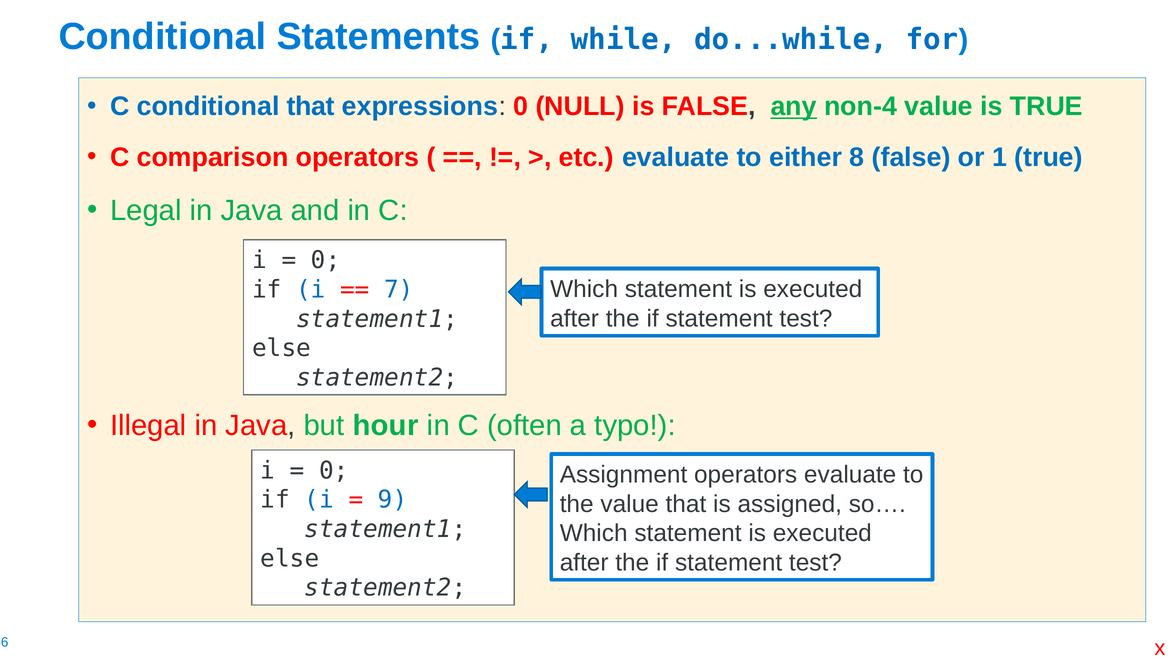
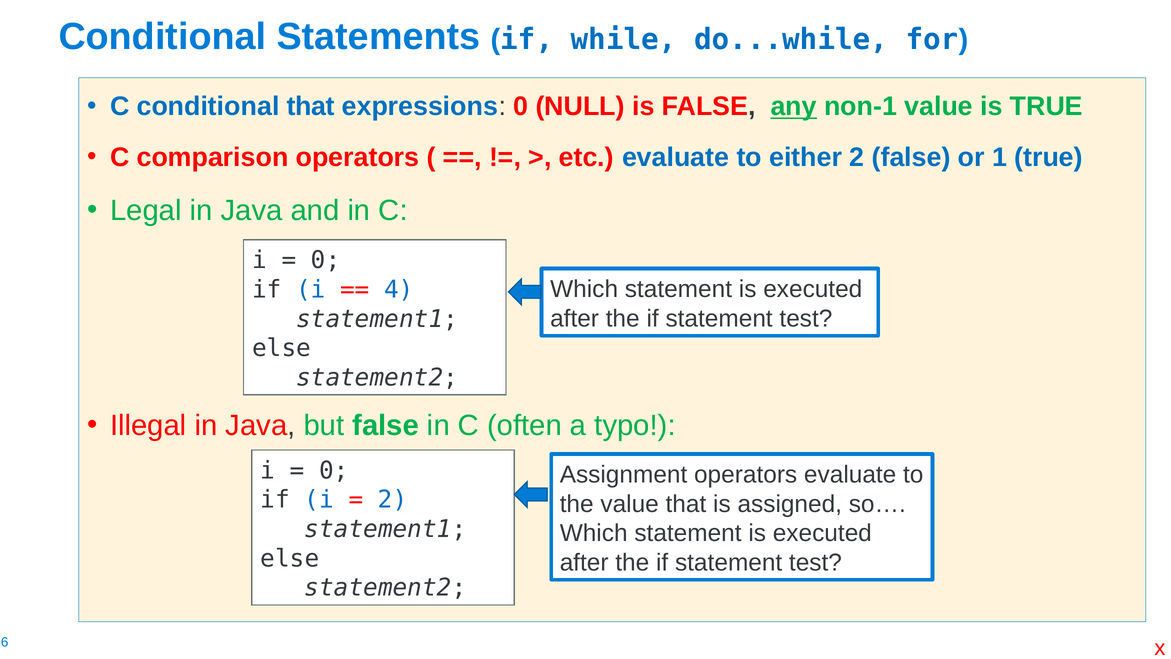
non-4: non-4 -> non-1
either 8: 8 -> 2
7: 7 -> 4
but hour: hour -> false
9 at (393, 500): 9 -> 2
